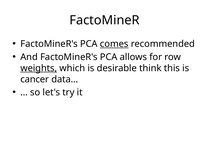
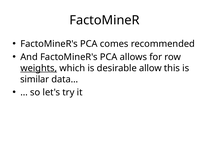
comes underline: present -> none
think: think -> allow
cancer: cancer -> similar
